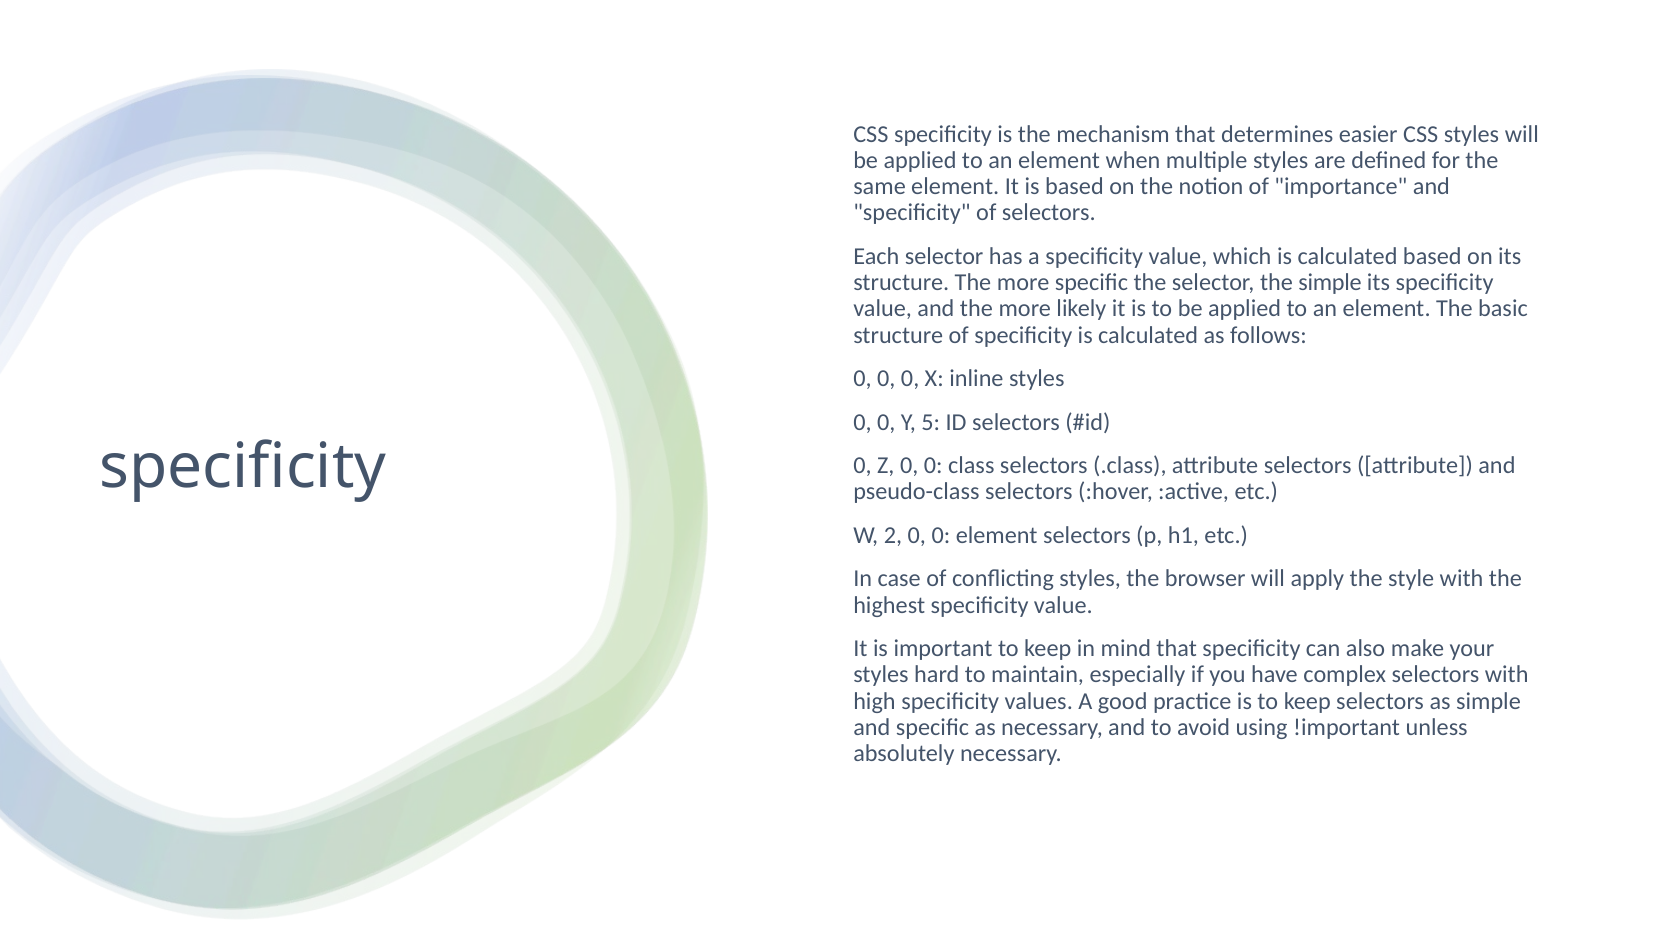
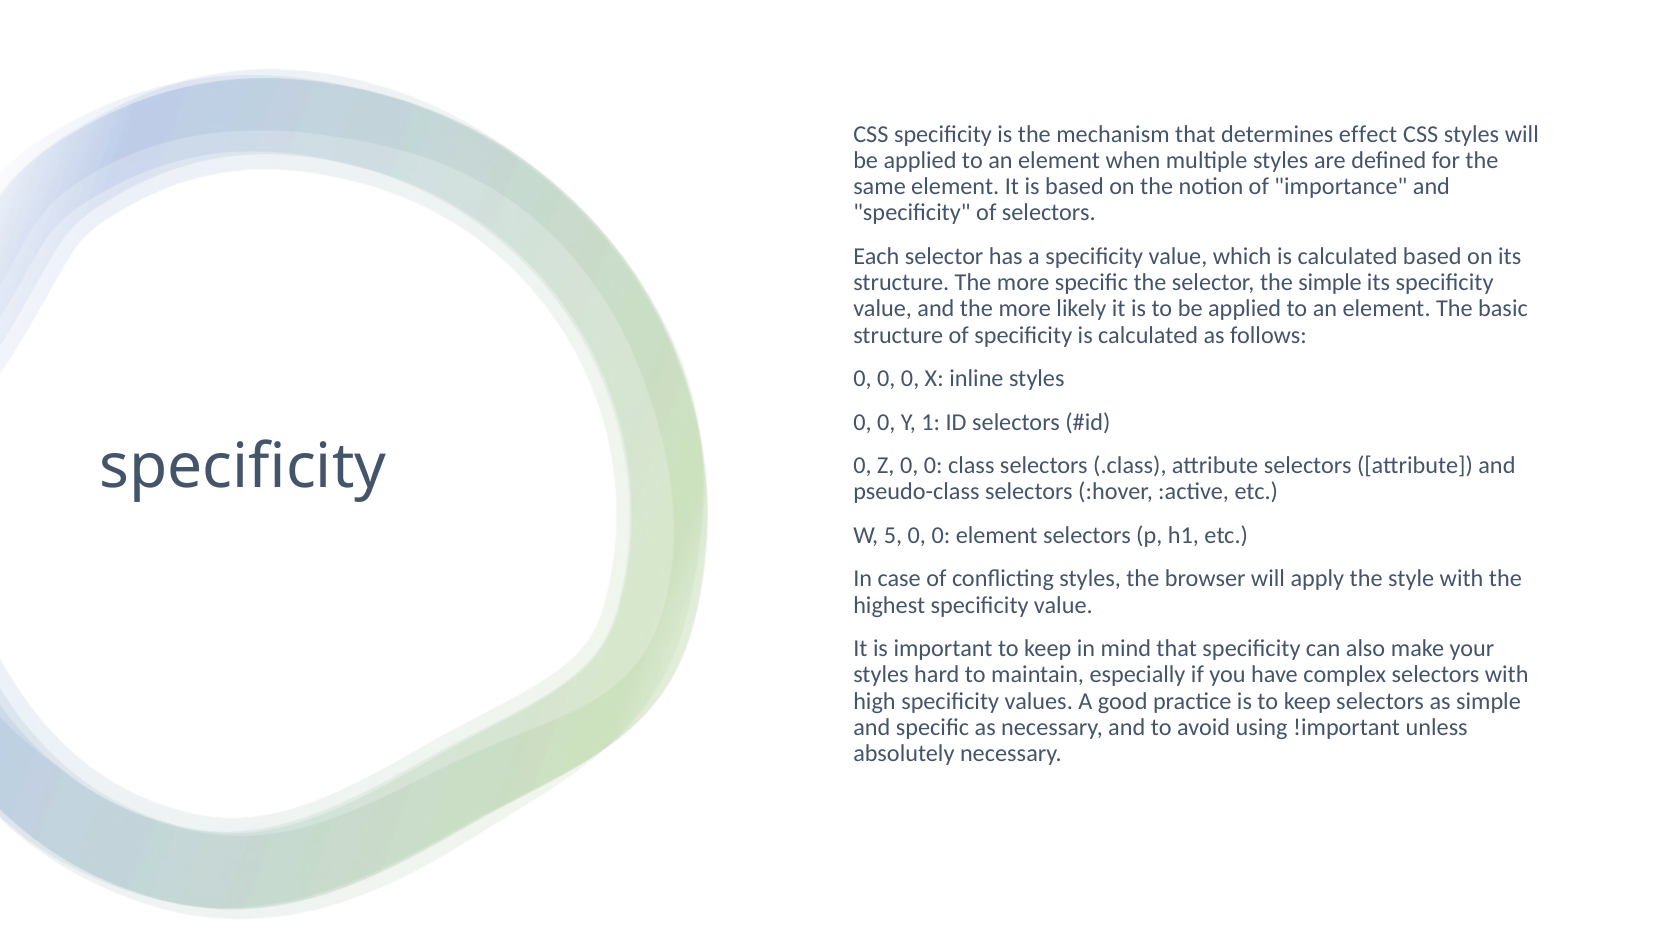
easier: easier -> effect
5: 5 -> 1
2: 2 -> 5
